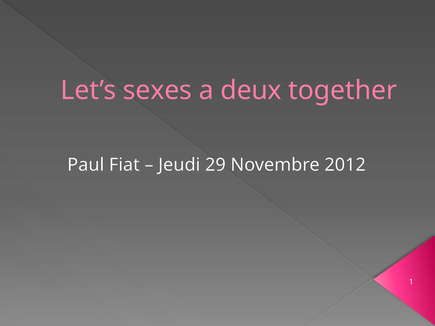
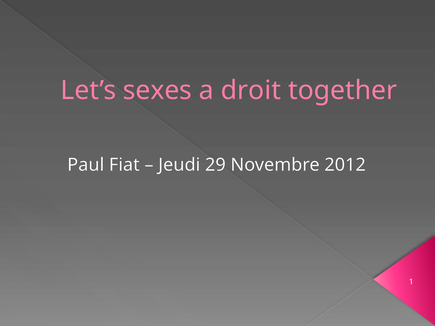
deux: deux -> droit
